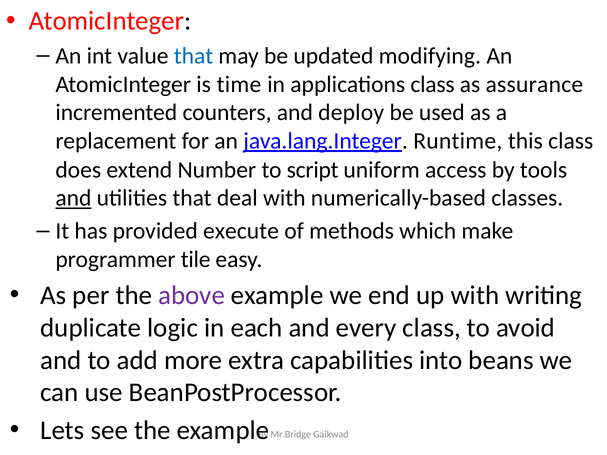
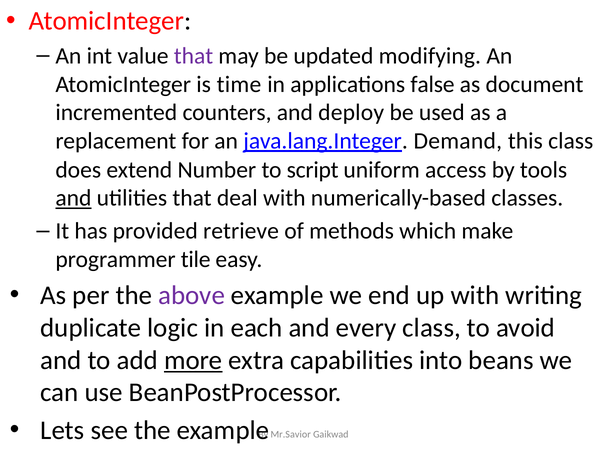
that at (193, 56) colour: blue -> purple
applications class: class -> false
assurance: assurance -> document
Runtime: Runtime -> Demand
execute: execute -> retrieve
more underline: none -> present
Mr.Bridge: Mr.Bridge -> Mr.Savior
